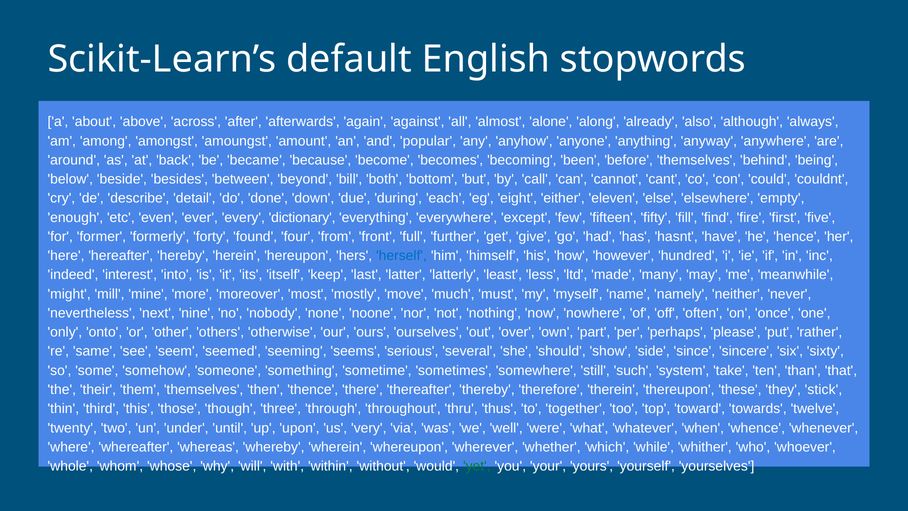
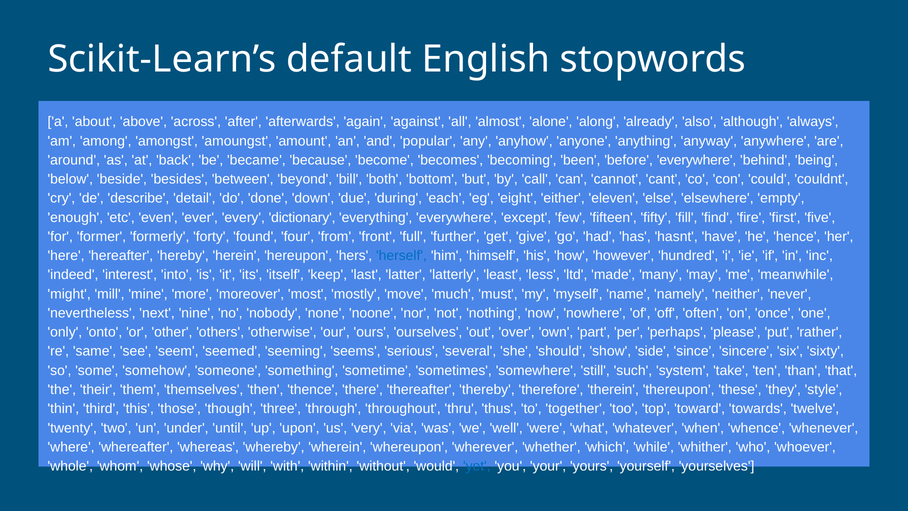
before themselves: themselves -> everywhere
stick: stick -> style
yet colour: green -> blue
